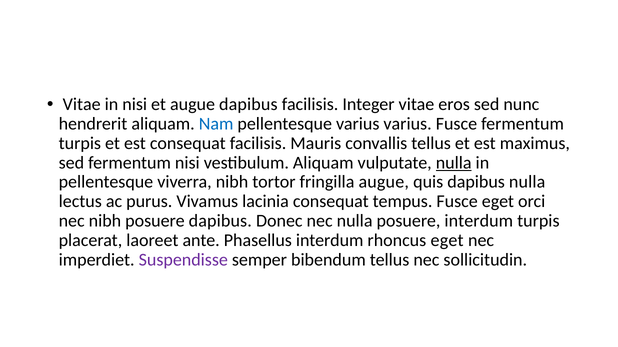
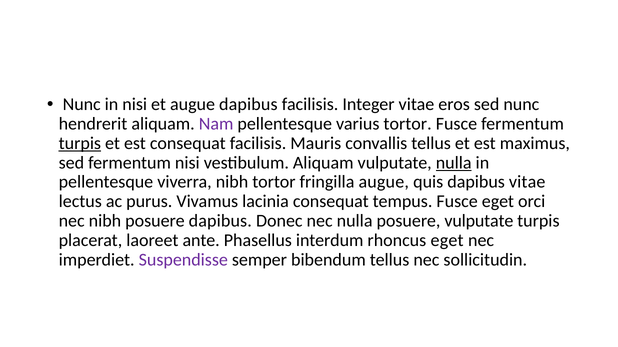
Vitae at (82, 104): Vitae -> Nunc
Nam colour: blue -> purple
varius varius: varius -> tortor
turpis at (80, 143) underline: none -> present
dapibus nulla: nulla -> vitae
posuere interdum: interdum -> vulputate
